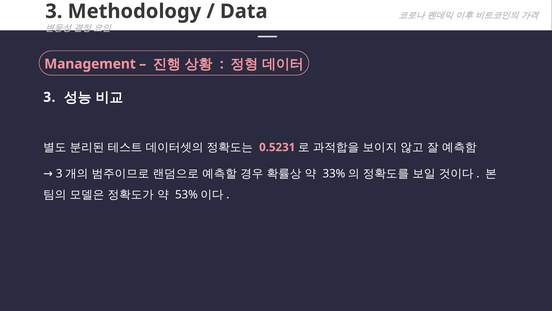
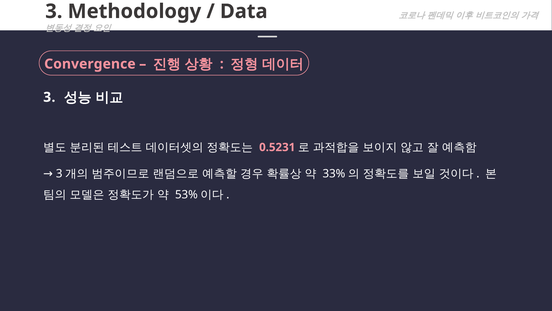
Management: Management -> Convergence
